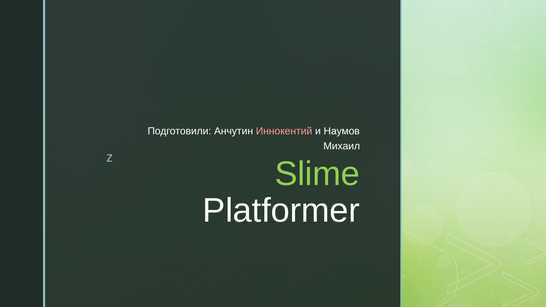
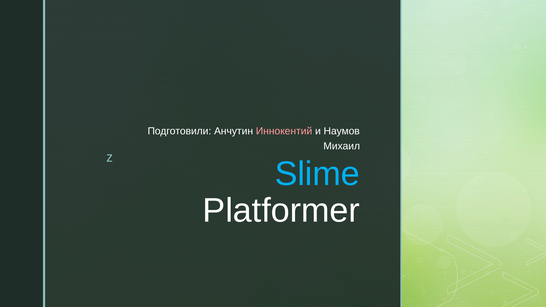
Slime colour: light green -> light blue
